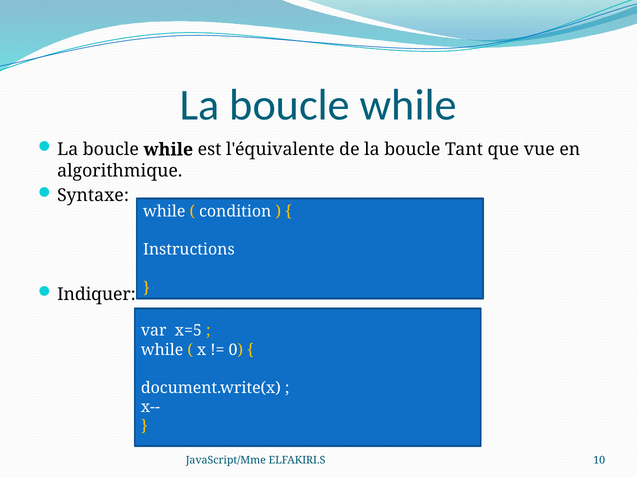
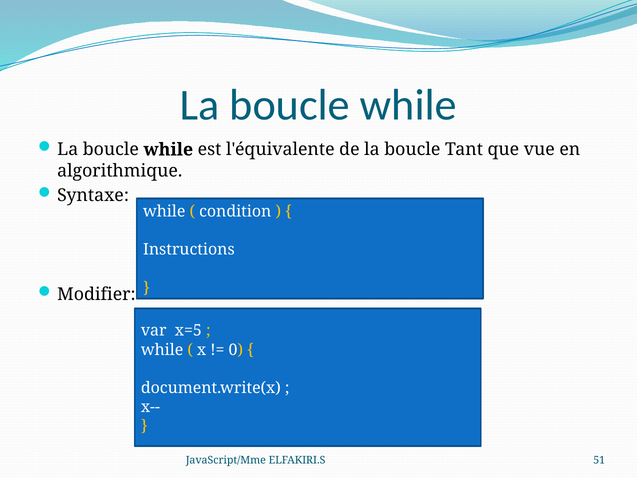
Indiquer: Indiquer -> Modifier
10: 10 -> 51
